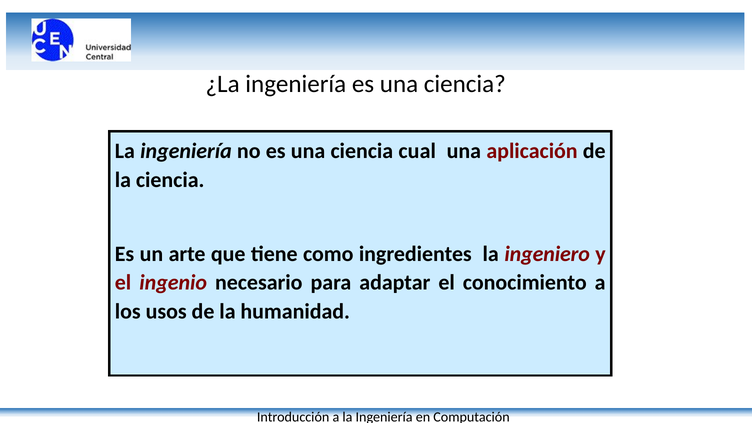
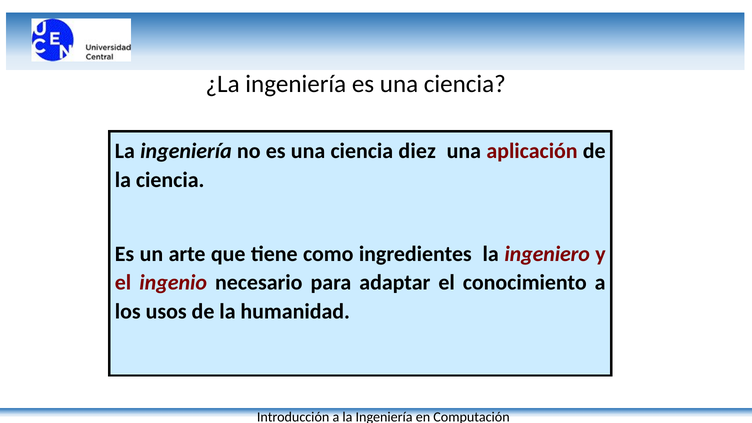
cual: cual -> diez
